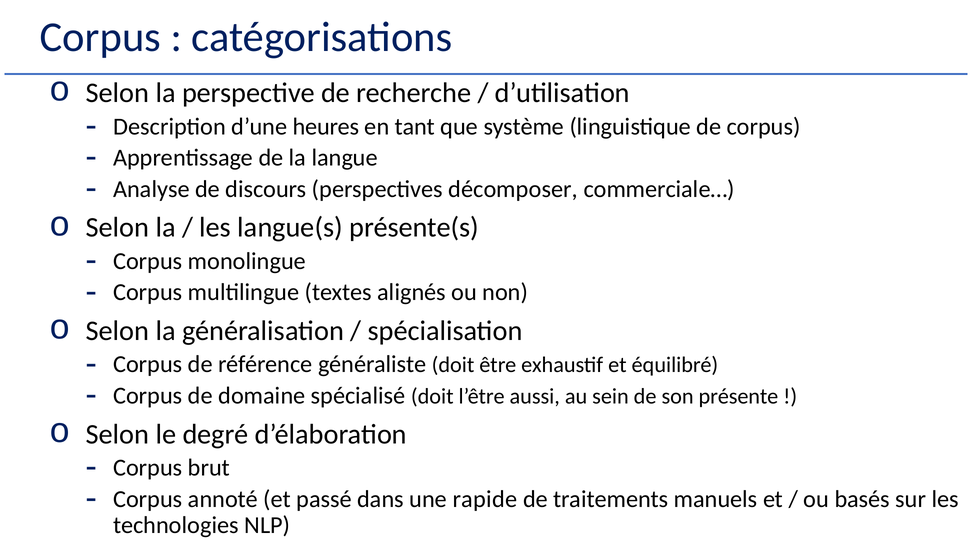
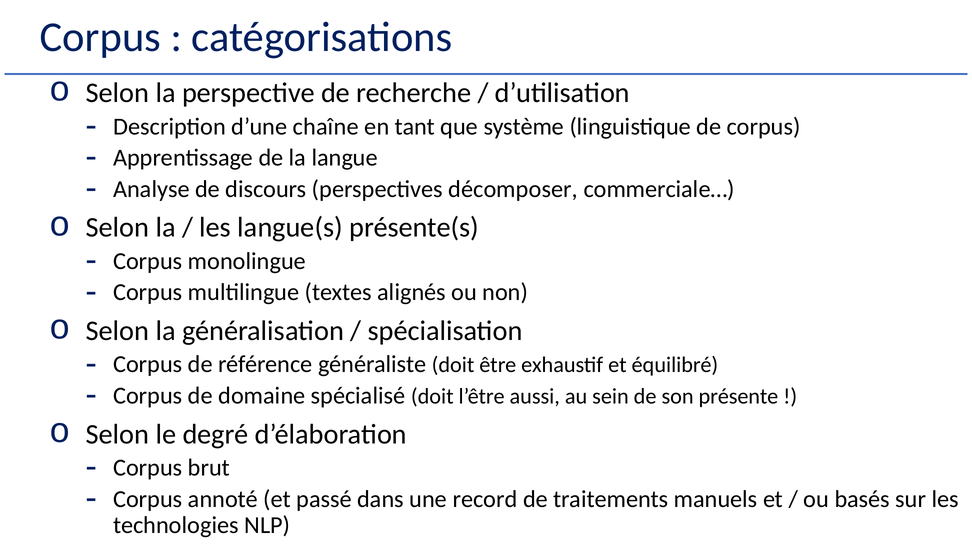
heures: heures -> chaîne
rapide: rapide -> record
